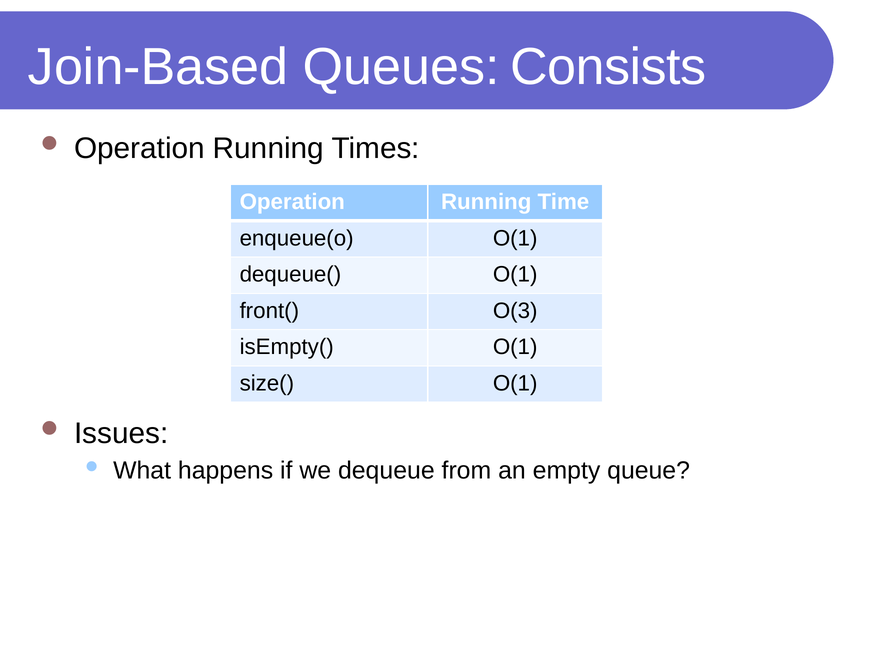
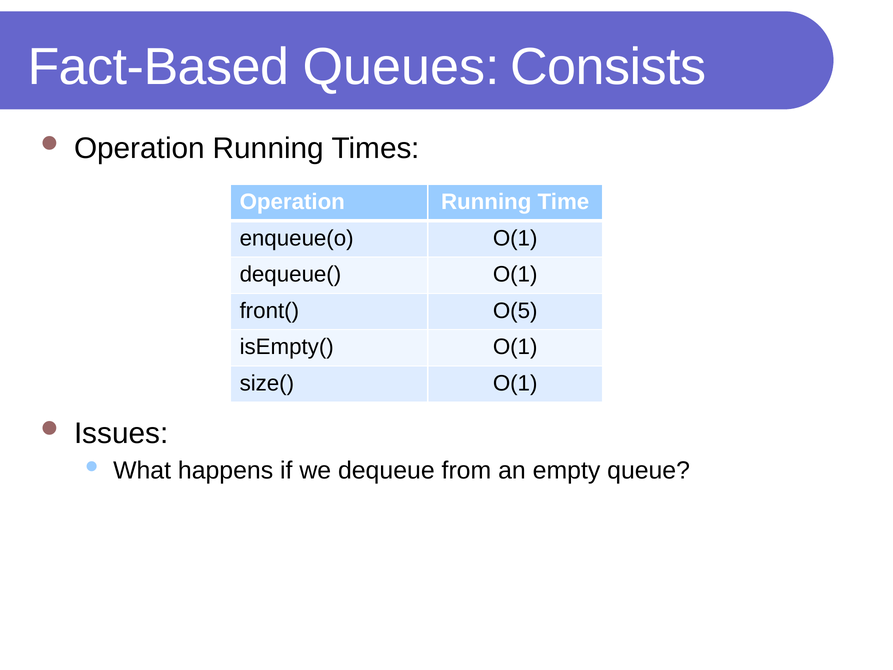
Join-Based: Join-Based -> Fact-Based
O(3: O(3 -> O(5
